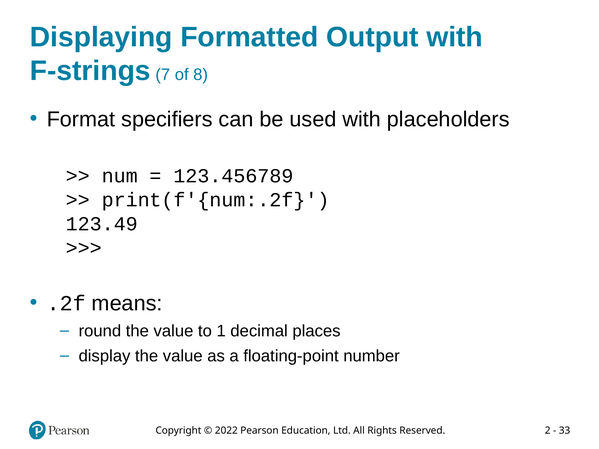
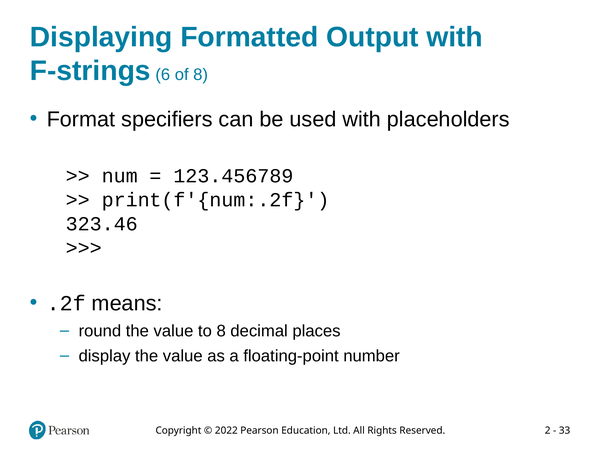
7: 7 -> 6
123.49: 123.49 -> 323.46
to 1: 1 -> 8
